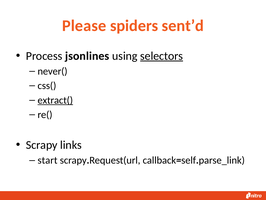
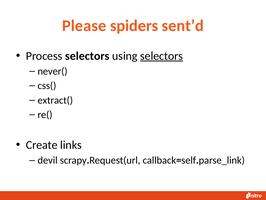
Process jsonlines: jsonlines -> selectors
extract( underline: present -> none
Scrapy: Scrapy -> Create
start: start -> devil
